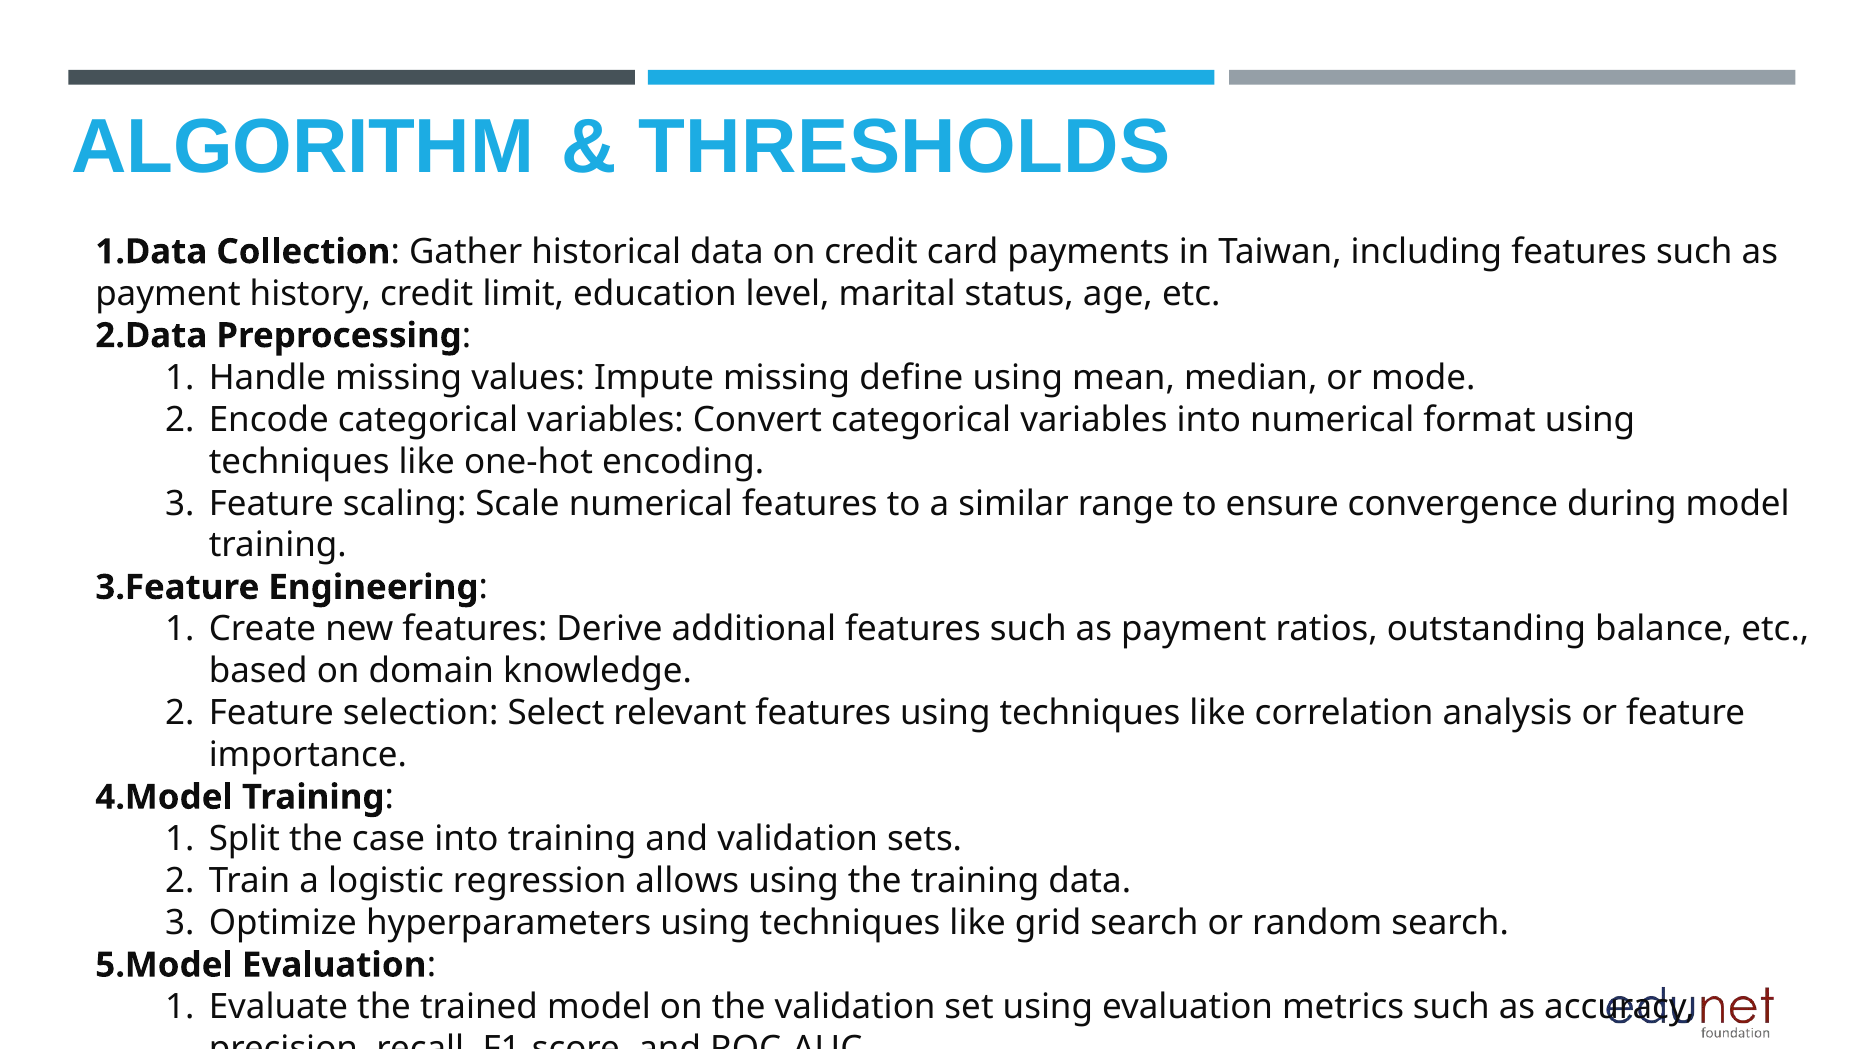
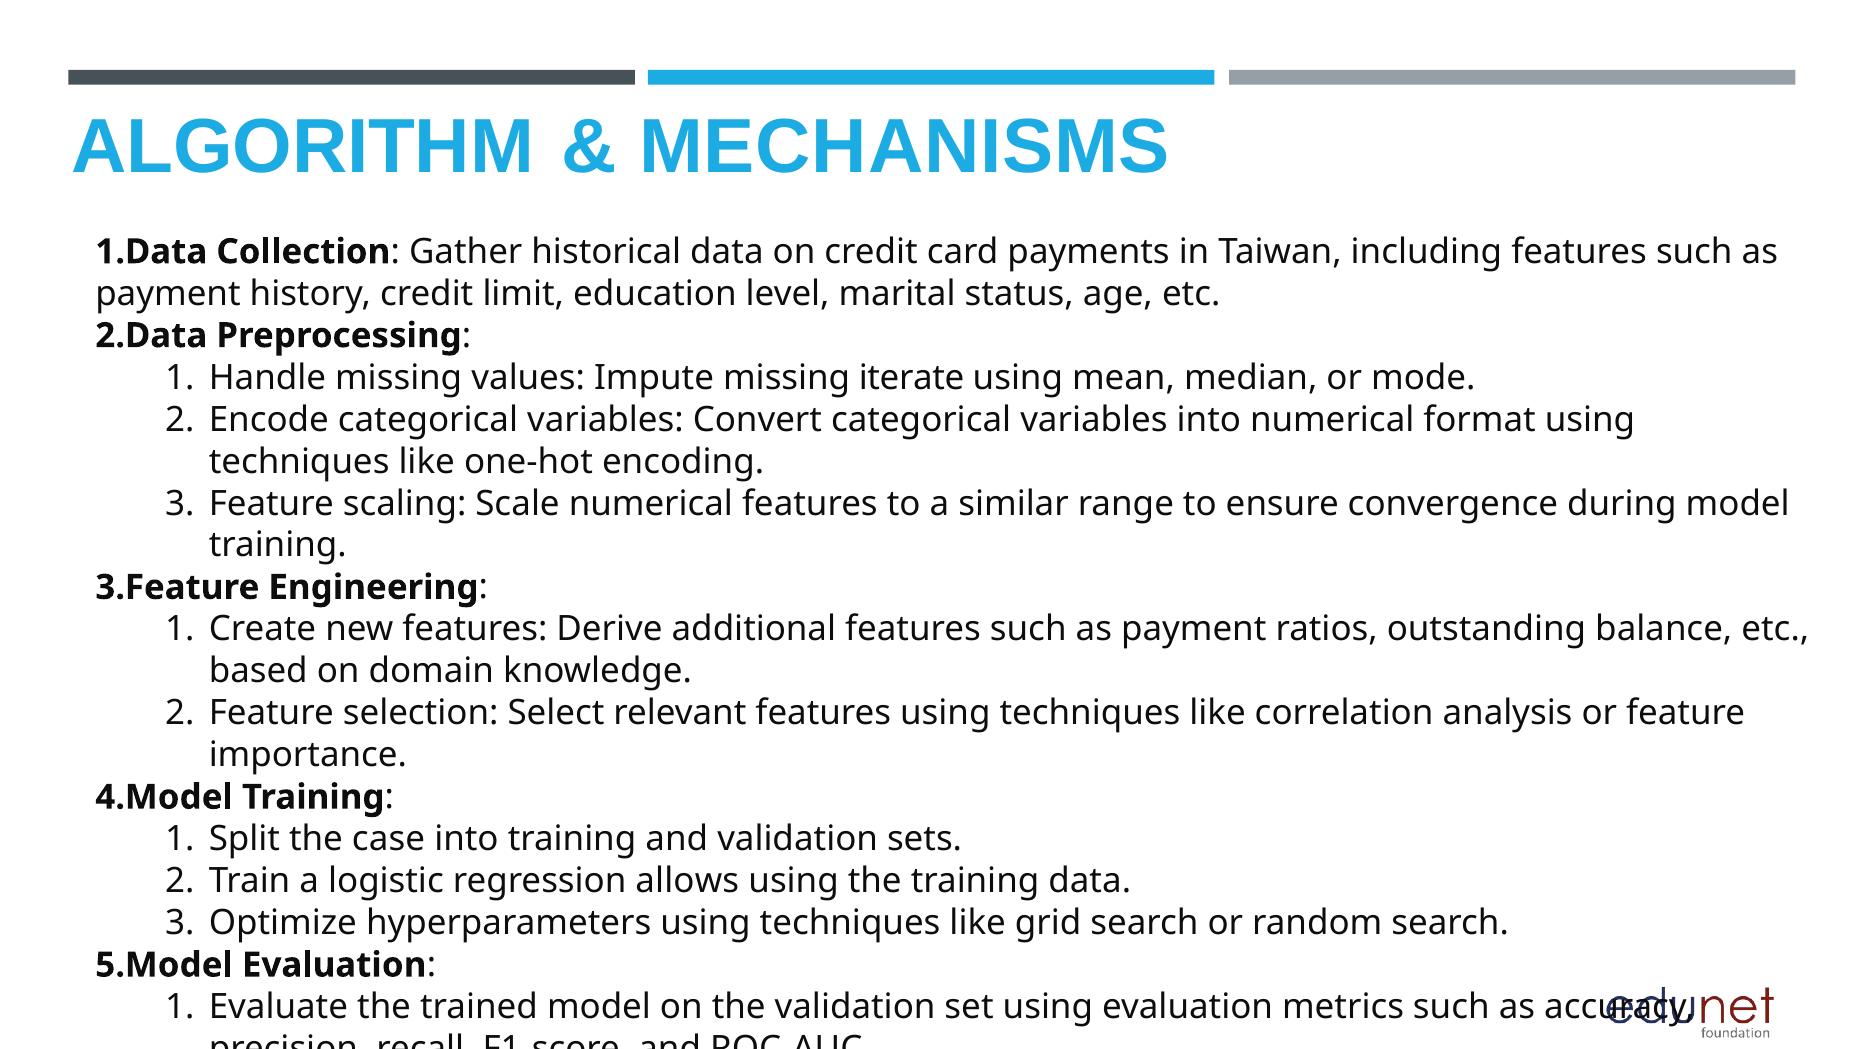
THRESHOLDS: THRESHOLDS -> MECHANISMS
define: define -> iterate
